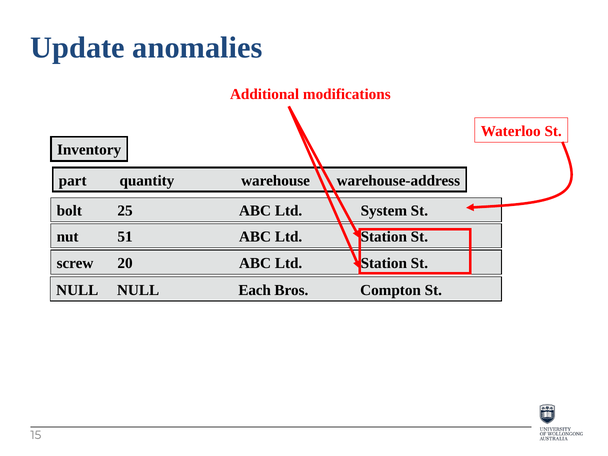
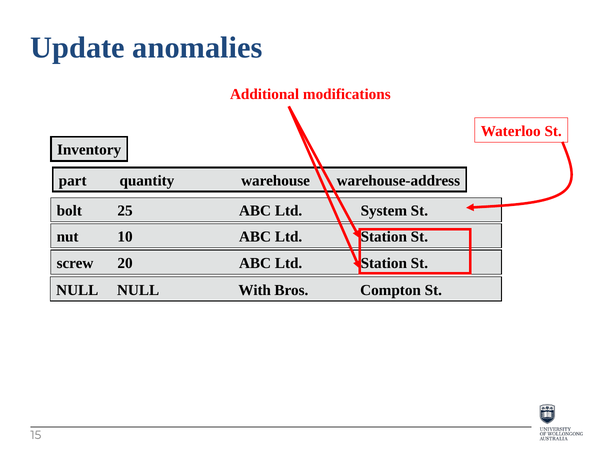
51: 51 -> 10
Each: Each -> With
